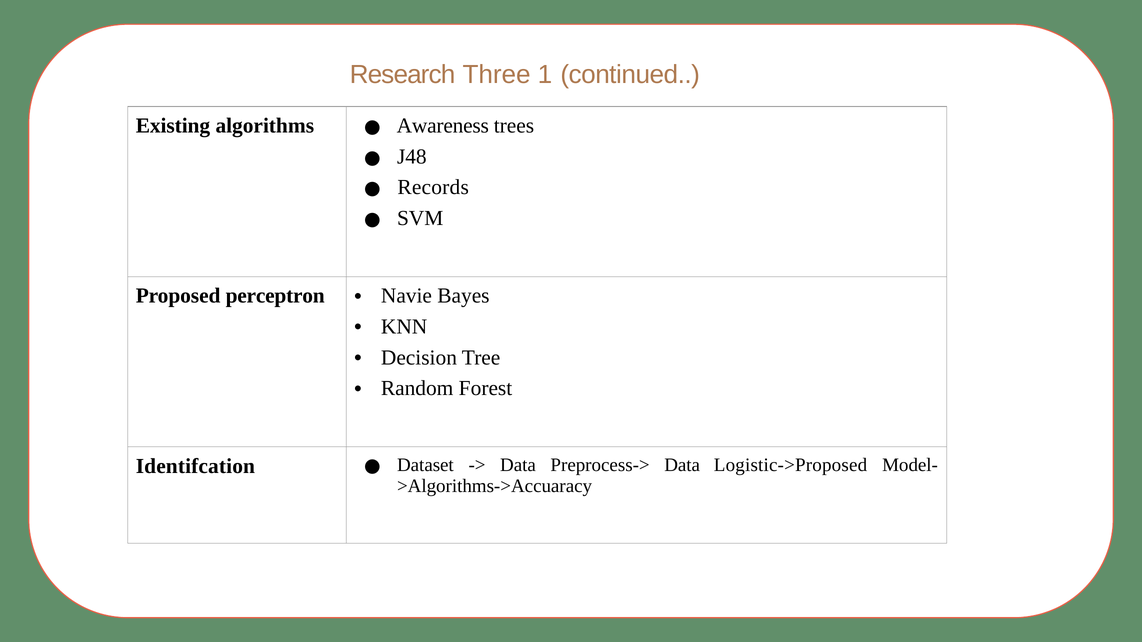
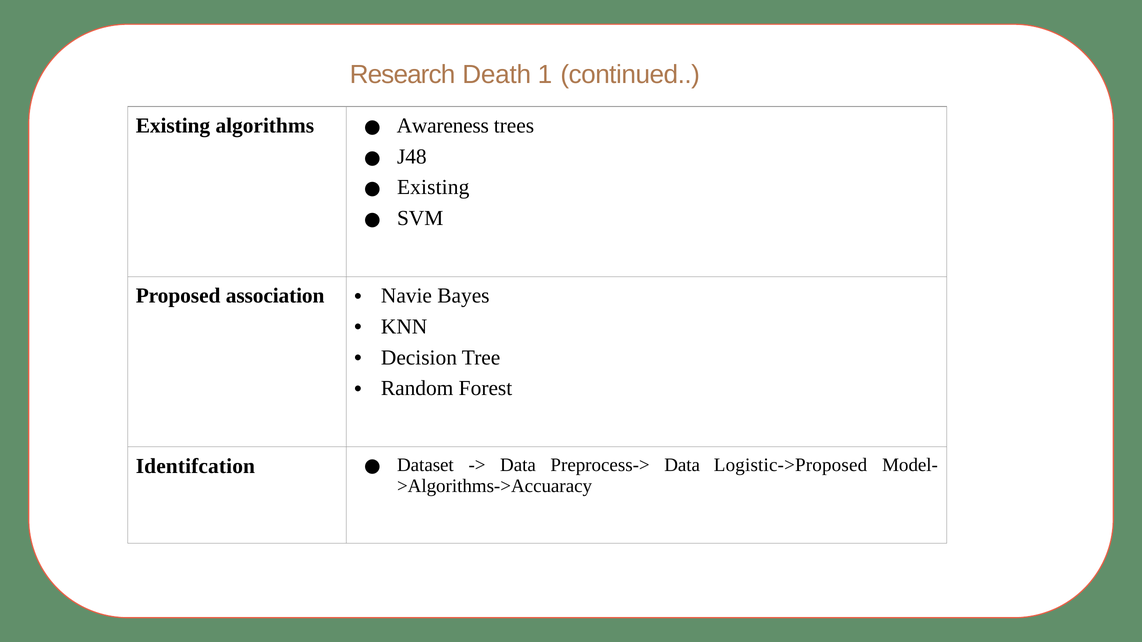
Three: Three -> Death
Records at (433, 187): Records -> Existing
perceptron: perceptron -> association
